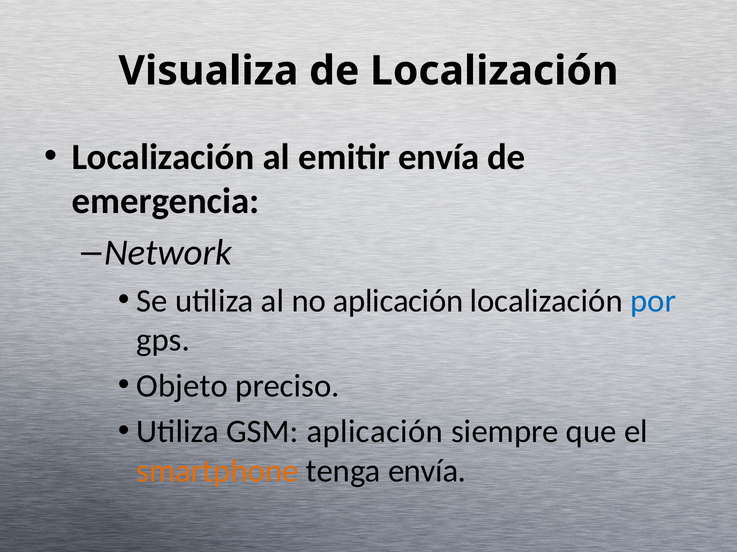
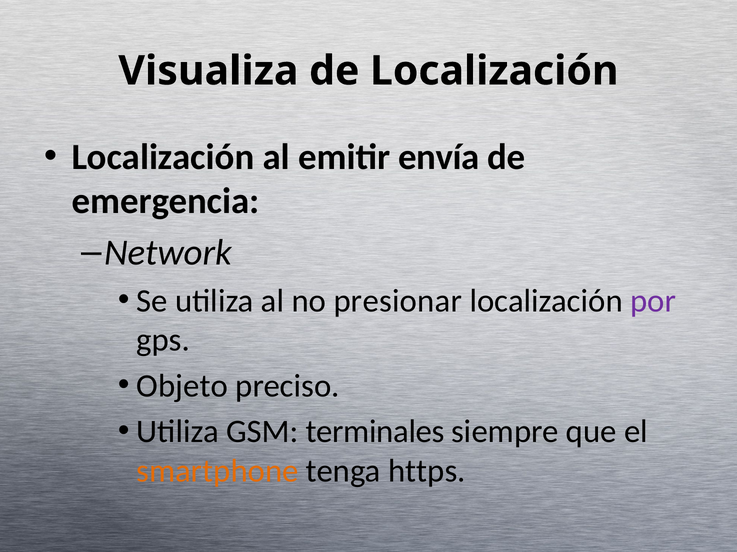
no aplicación: aplicación -> presionar
por colour: blue -> purple
GSM aplicación: aplicación -> terminales
tenga envía: envía -> https
